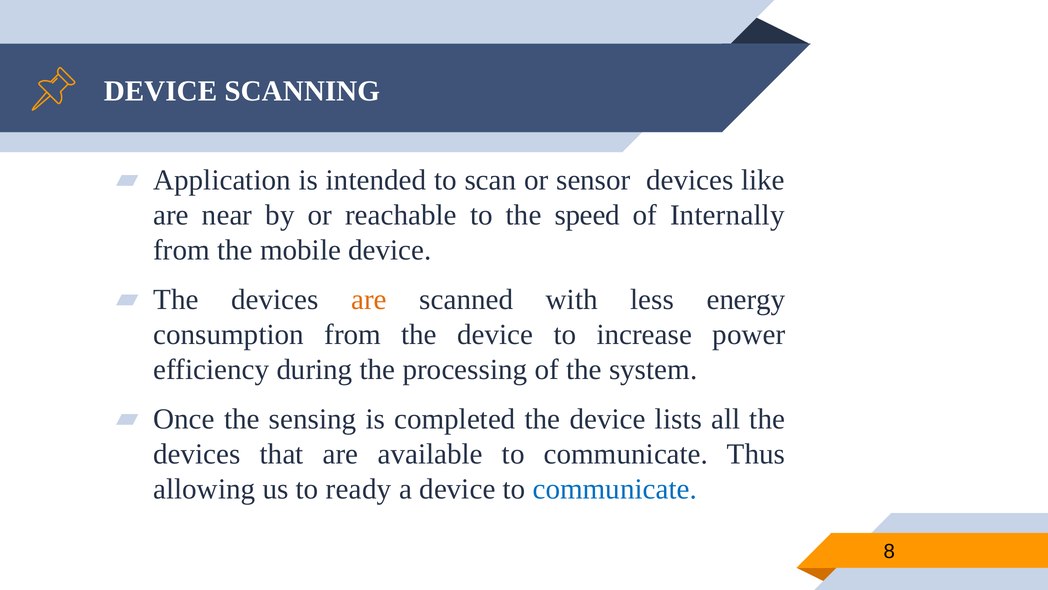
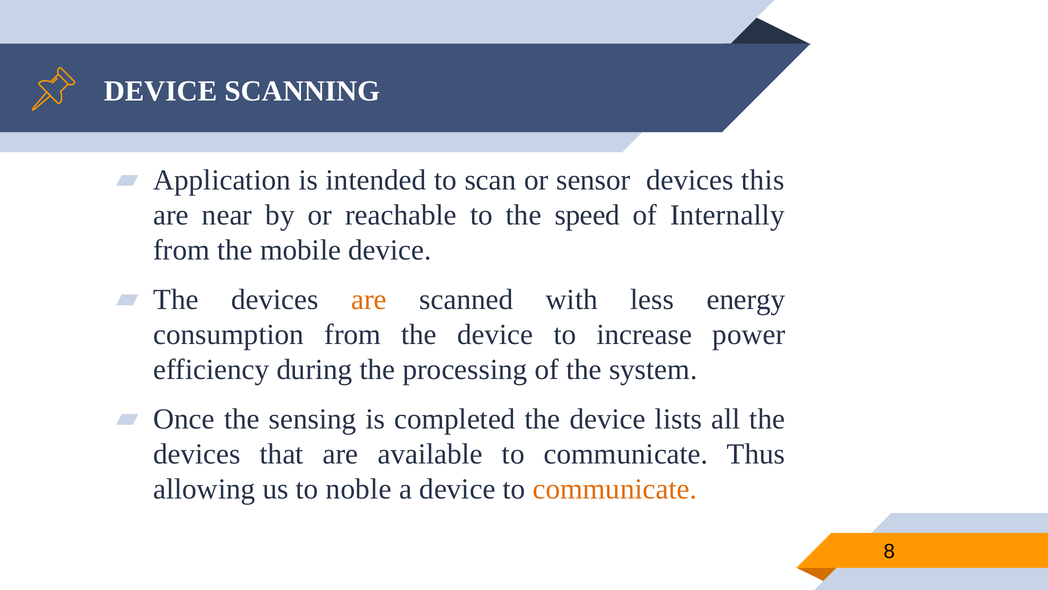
like: like -> this
ready: ready -> noble
communicate at (615, 489) colour: blue -> orange
